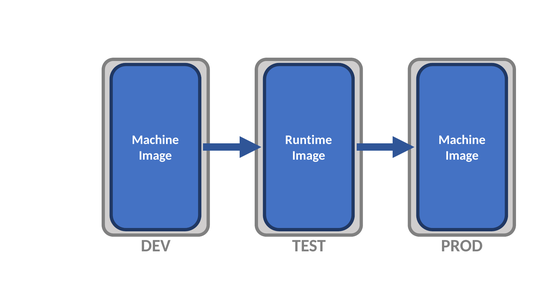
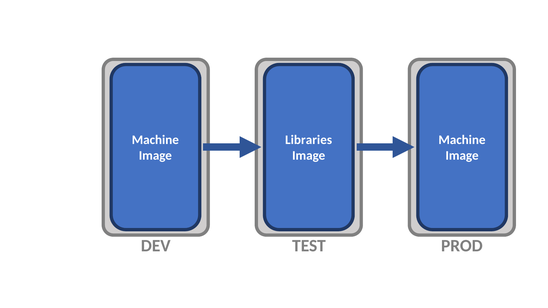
Runtime: Runtime -> Libraries
